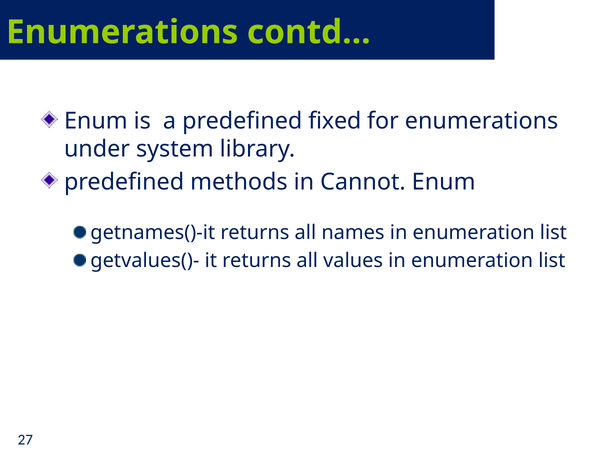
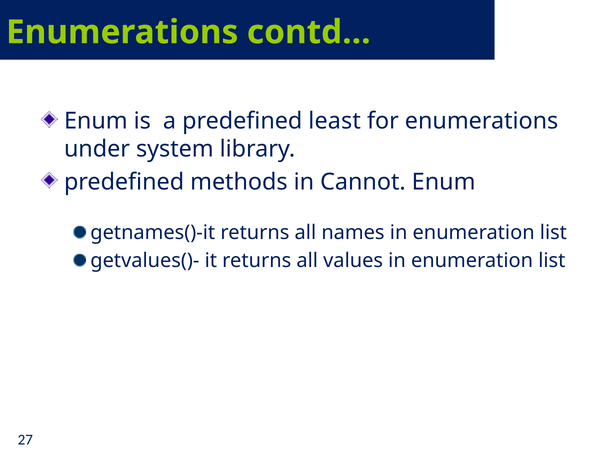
fixed: fixed -> least
